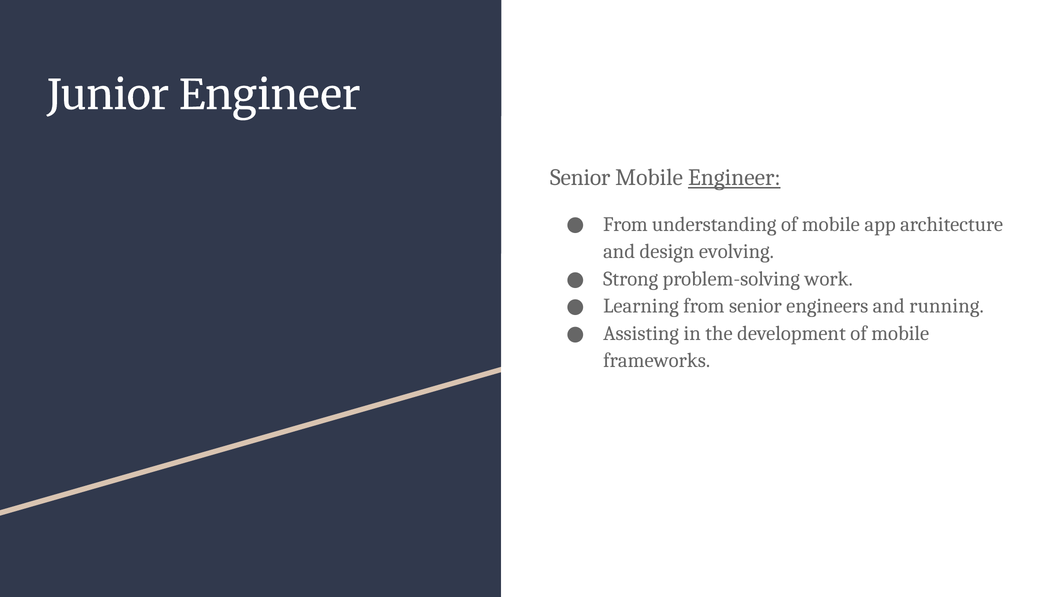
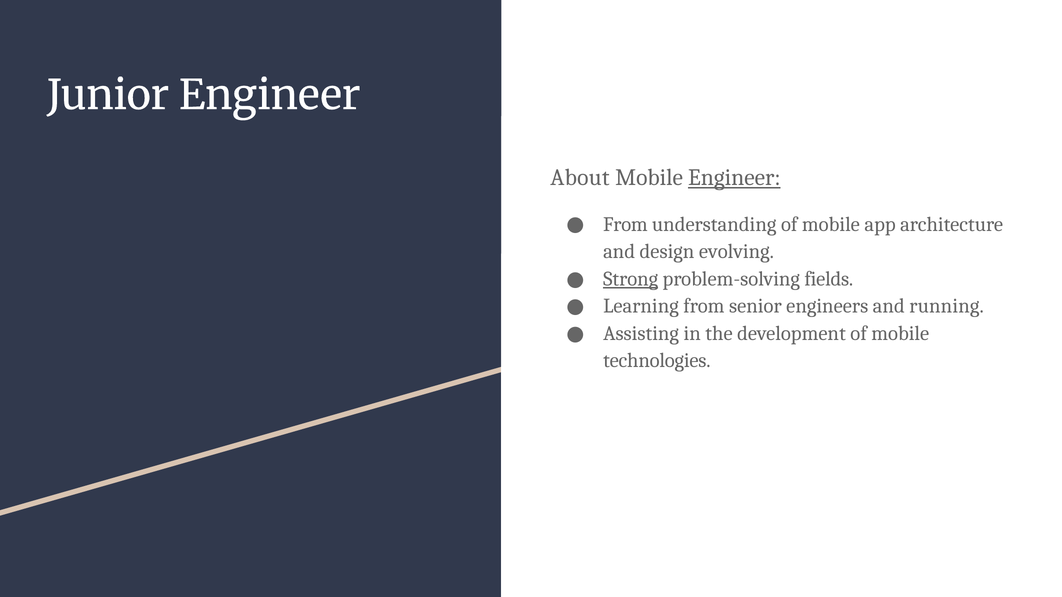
Senior at (580, 178): Senior -> About
Strong underline: none -> present
work: work -> fields
frameworks: frameworks -> technologies
